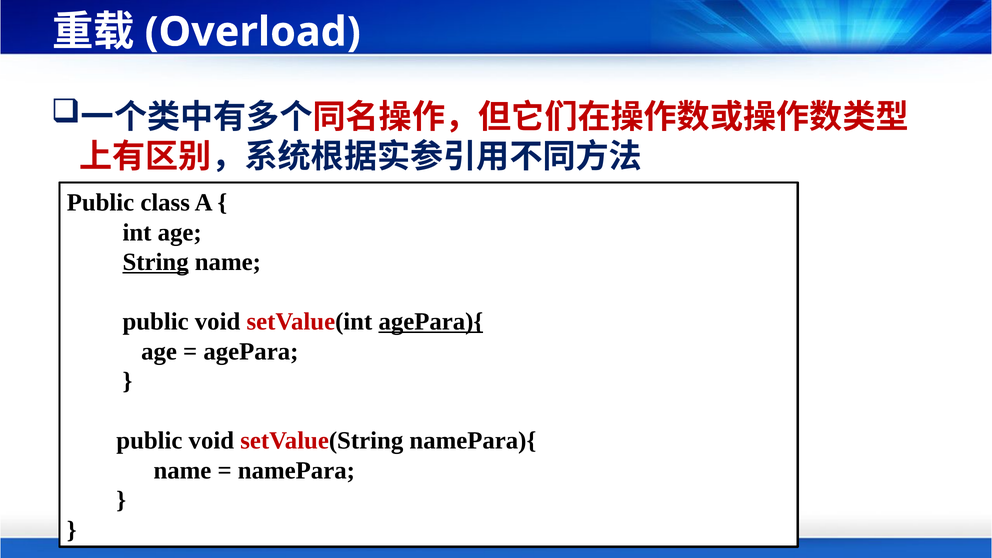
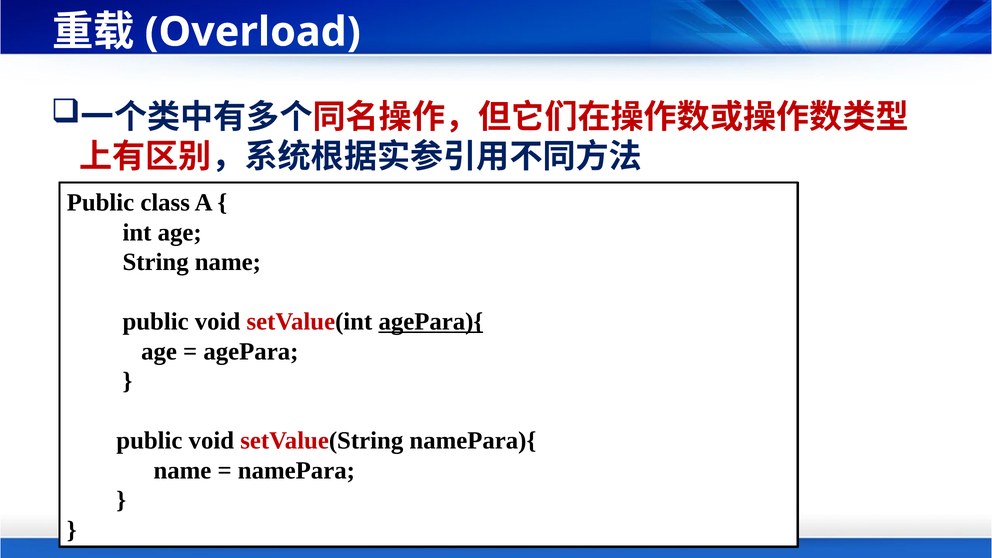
String underline: present -> none
